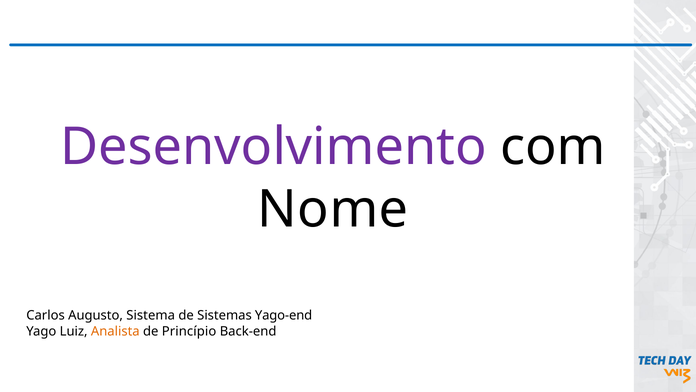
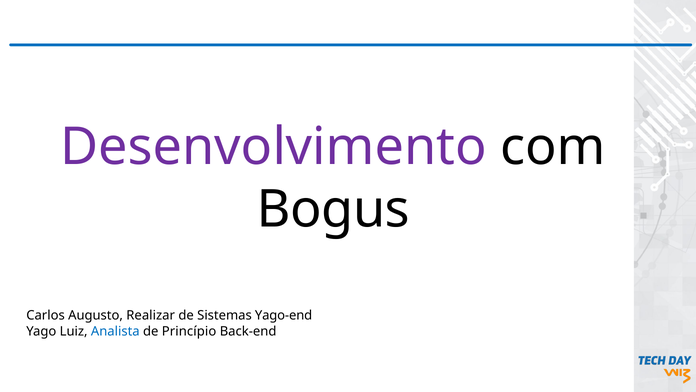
Nome: Nome -> Bogus
Sistema: Sistema -> Realizar
Analista colour: orange -> blue
